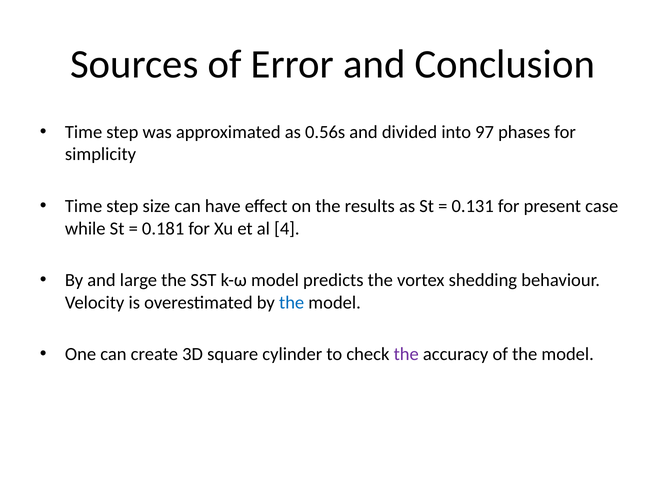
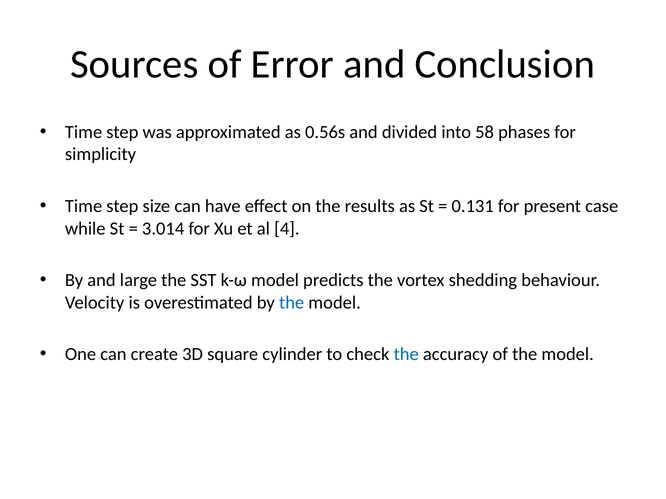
97: 97 -> 58
0.181: 0.181 -> 3.014
the at (406, 355) colour: purple -> blue
